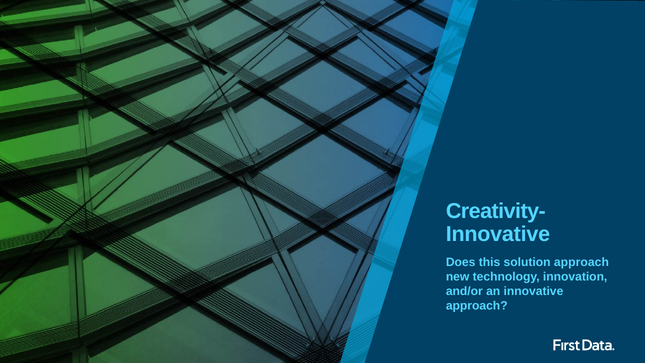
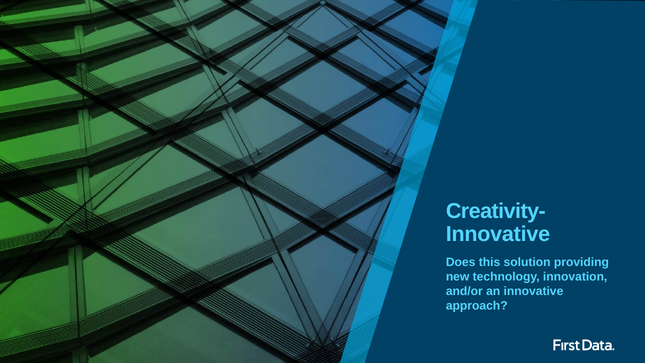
solution approach: approach -> providing
